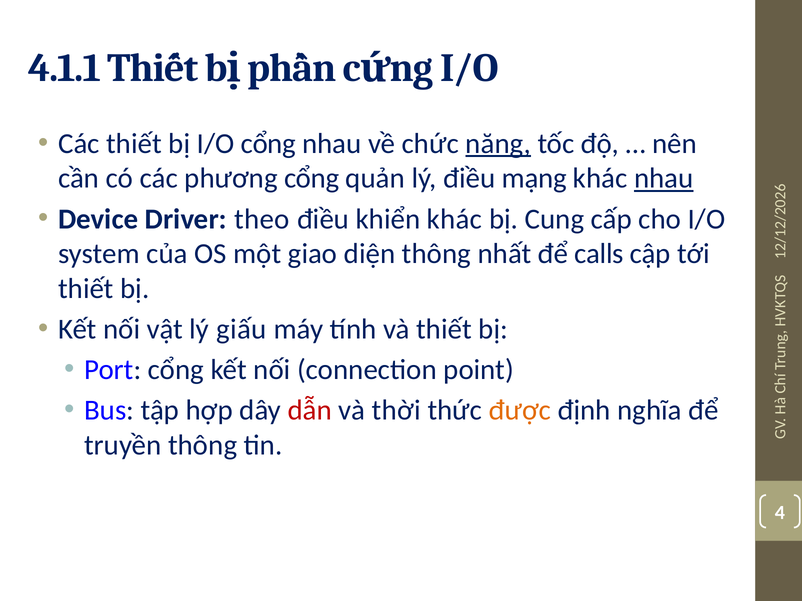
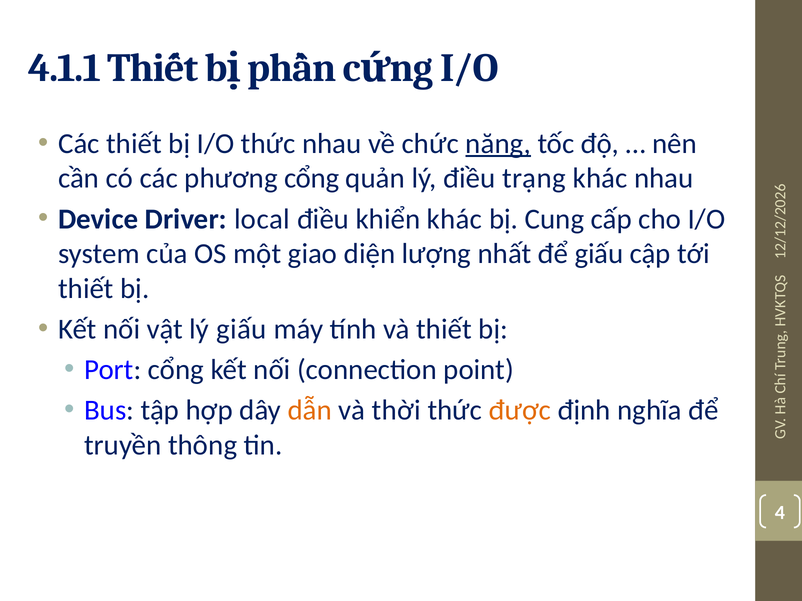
I/O cổng: cổng -> thức
mạng: mạng -> trạng
nhau at (664, 179) underline: present -> none
theo: theo -> local
diện thông: thông -> lượng
để calls: calls -> giấu
dẫn colour: red -> orange
